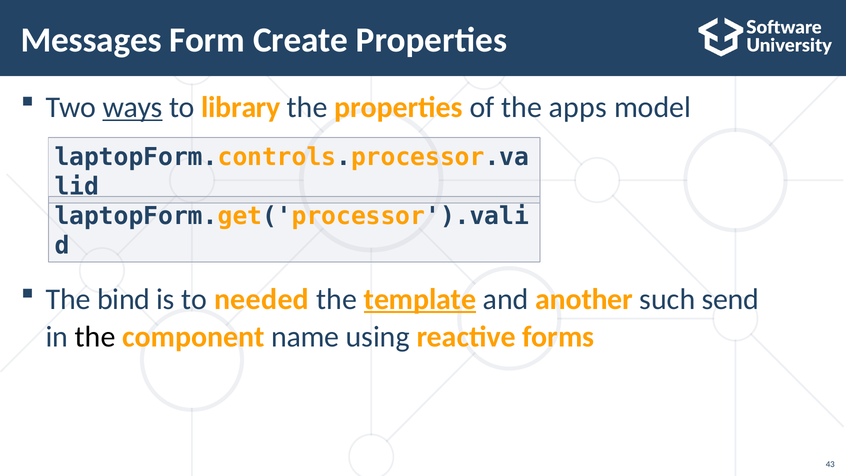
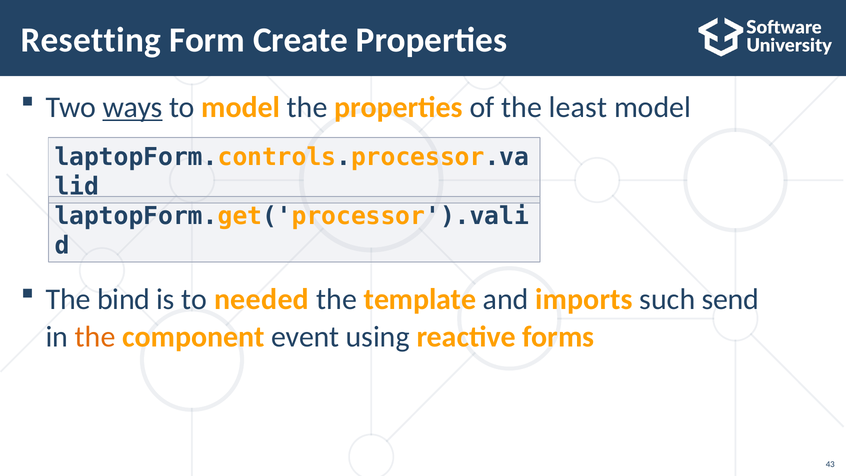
Messages: Messages -> Resetting
to library: library -> model
apps: apps -> least
template underline: present -> none
another: another -> imports
the at (95, 337) colour: black -> orange
name: name -> event
